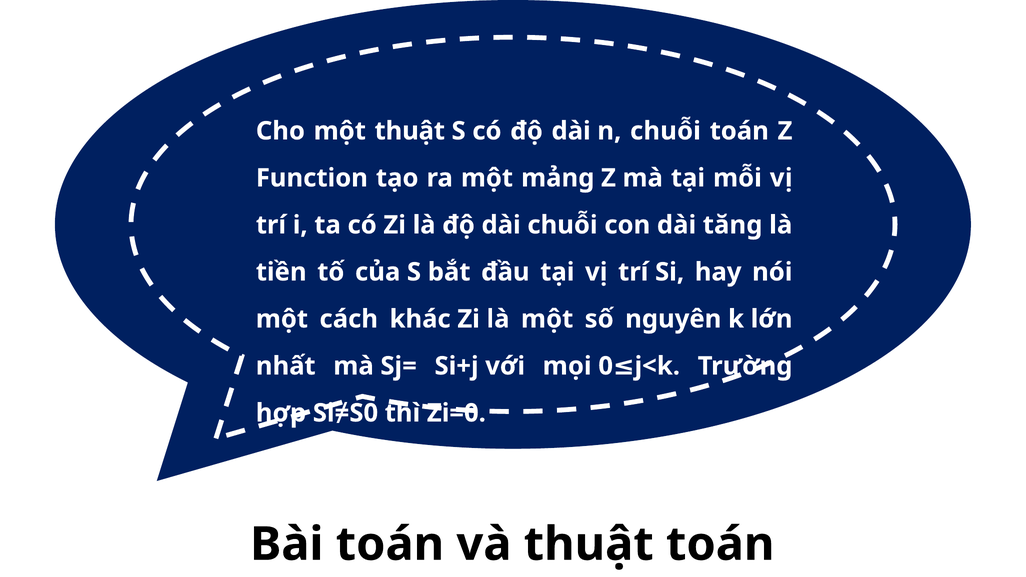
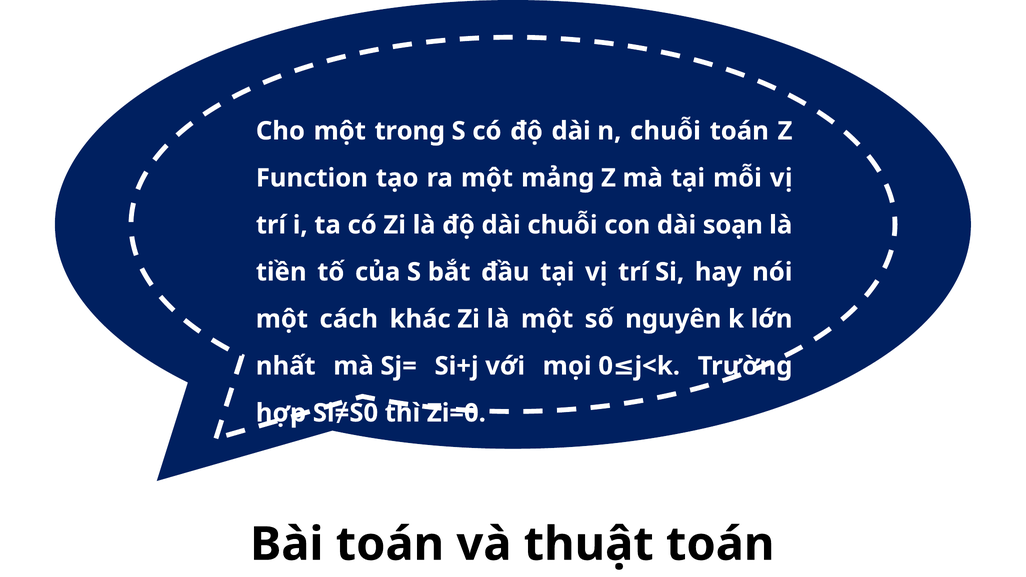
một thuật: thuật -> trong
tăng: tăng -> soạn
